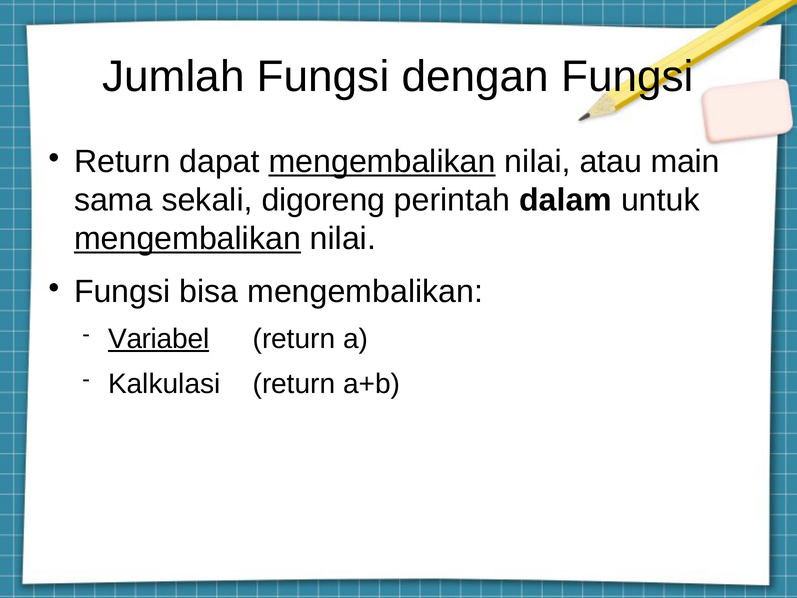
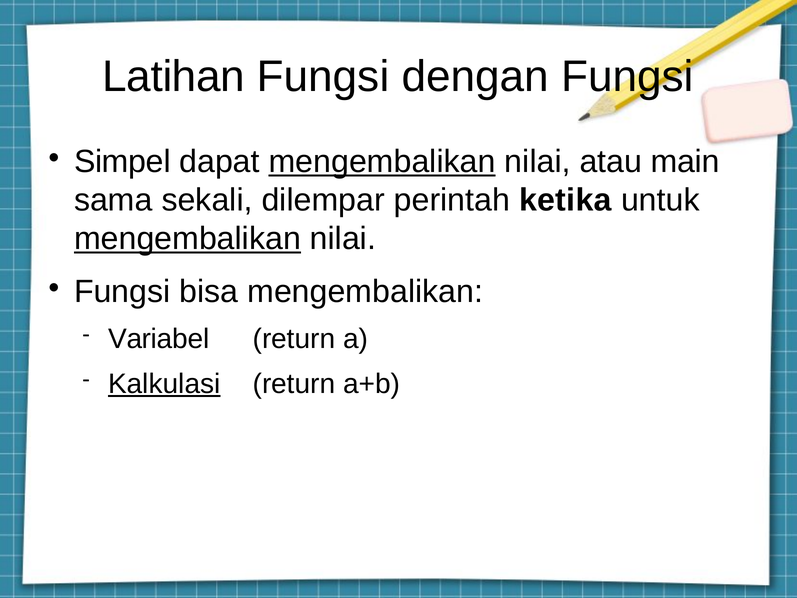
Jumlah: Jumlah -> Latihan
Return at (122, 161): Return -> Simpel
digoreng: digoreng -> dilempar
dalam: dalam -> ketika
Variabel underline: present -> none
Kalkulasi underline: none -> present
